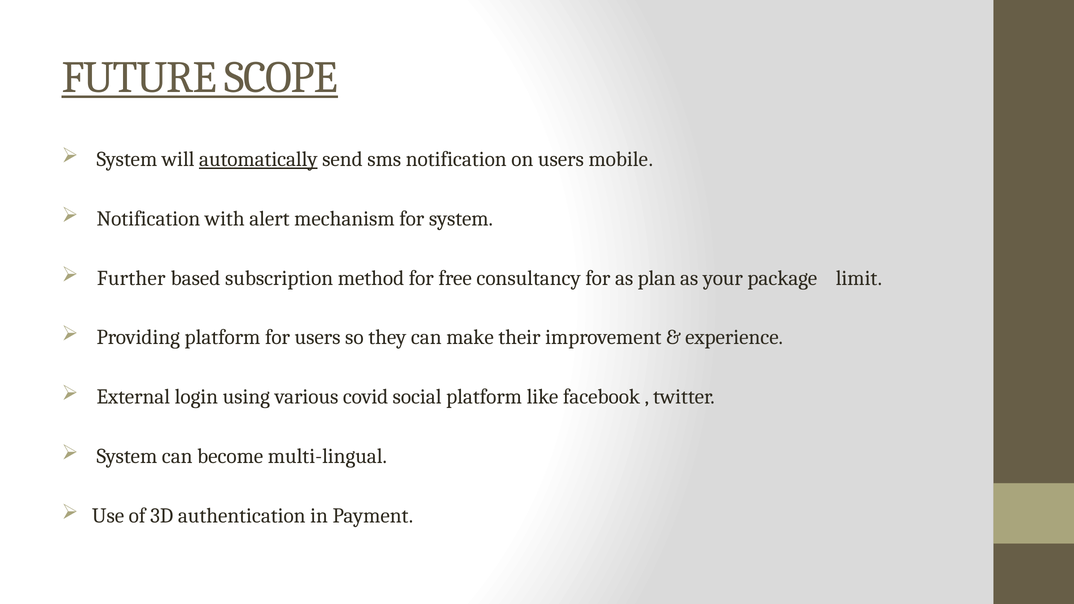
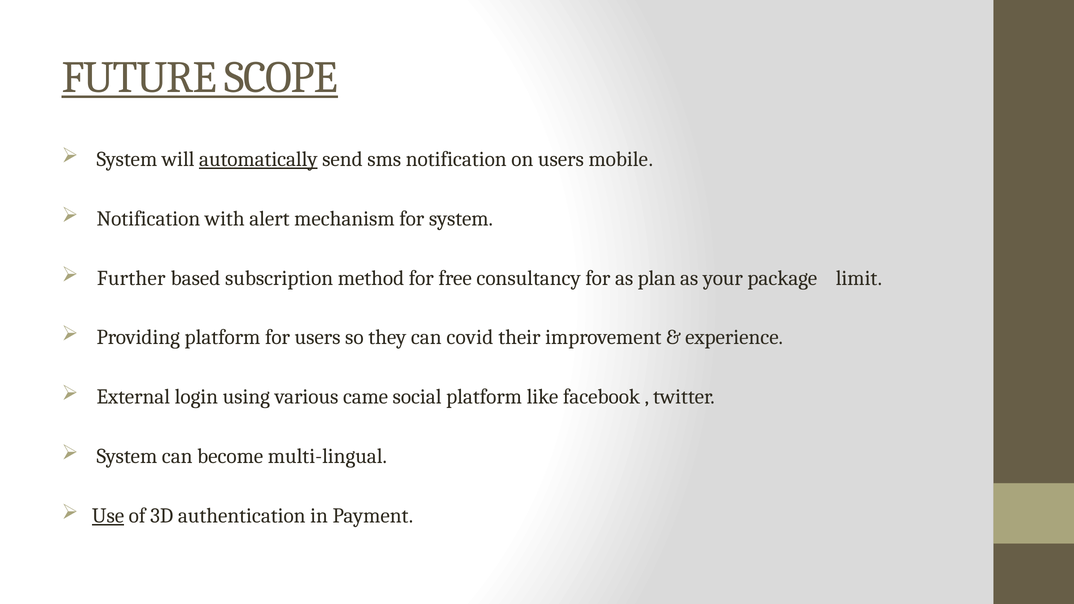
make: make -> covid
covid: covid -> came
Use underline: none -> present
